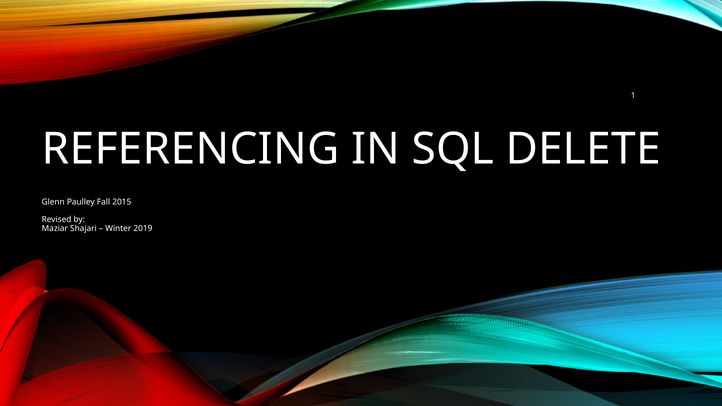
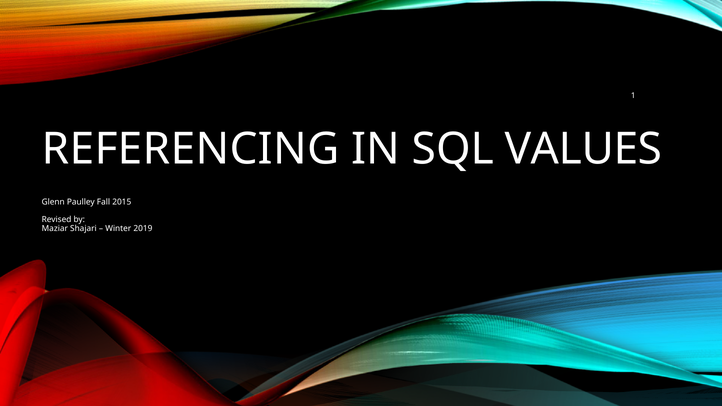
DELETE: DELETE -> VALUES
